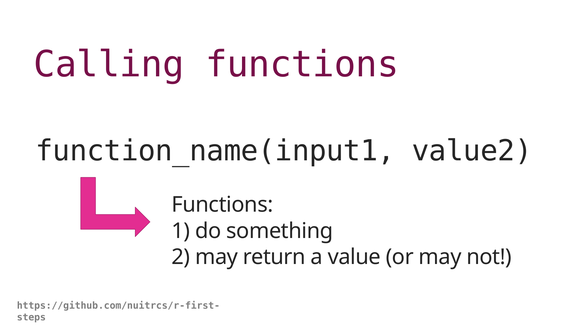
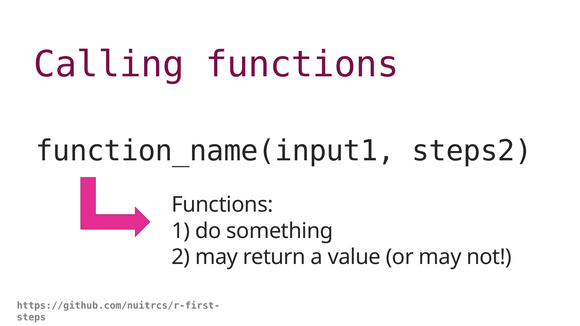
value2: value2 -> steps2
